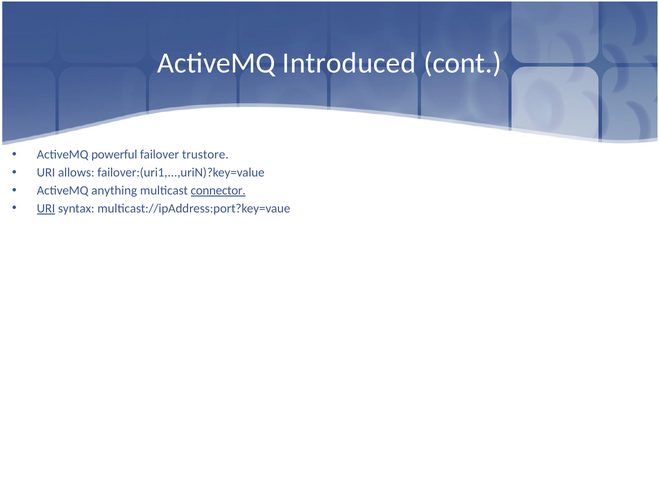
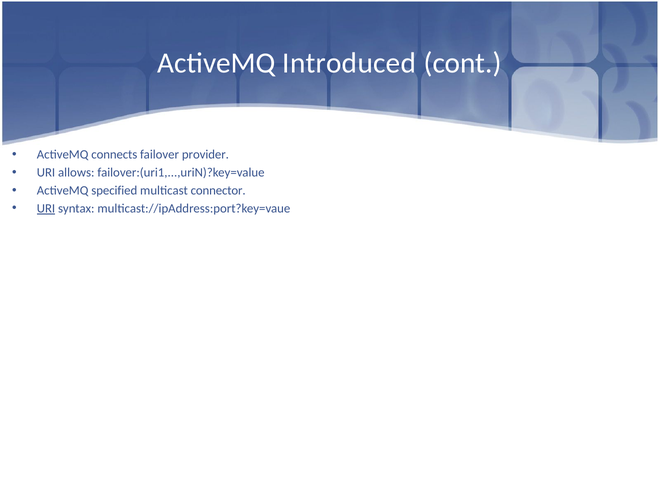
powerful: powerful -> connects
trustore: trustore -> provider
anything: anything -> specified
connector underline: present -> none
